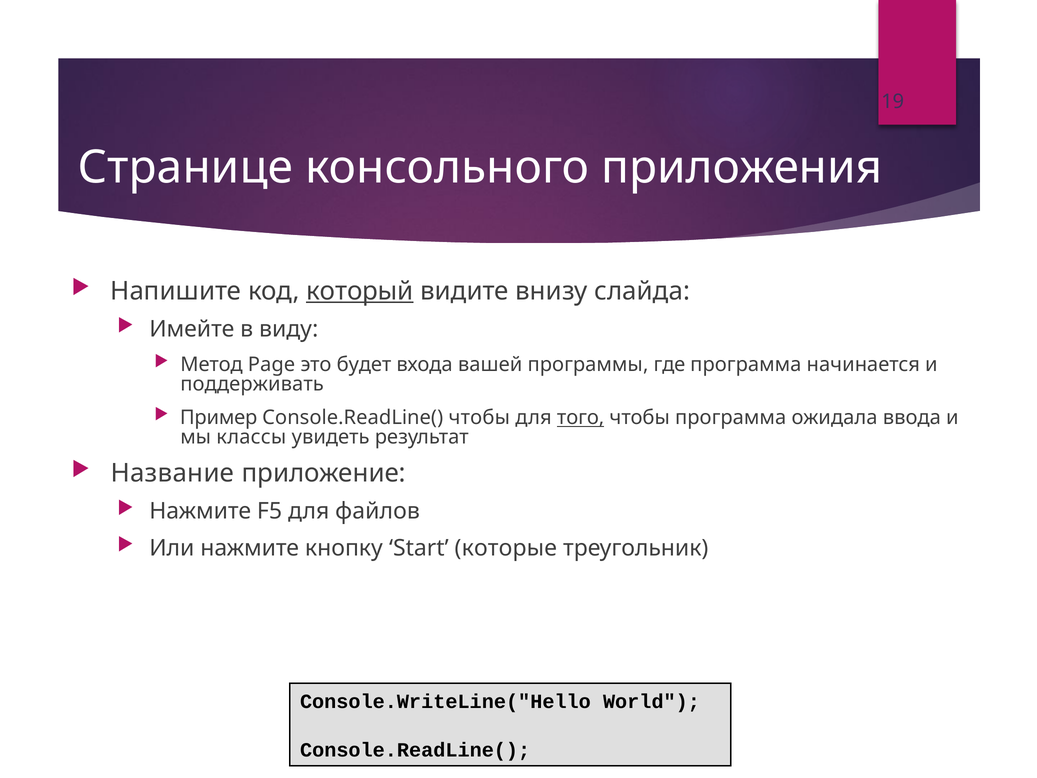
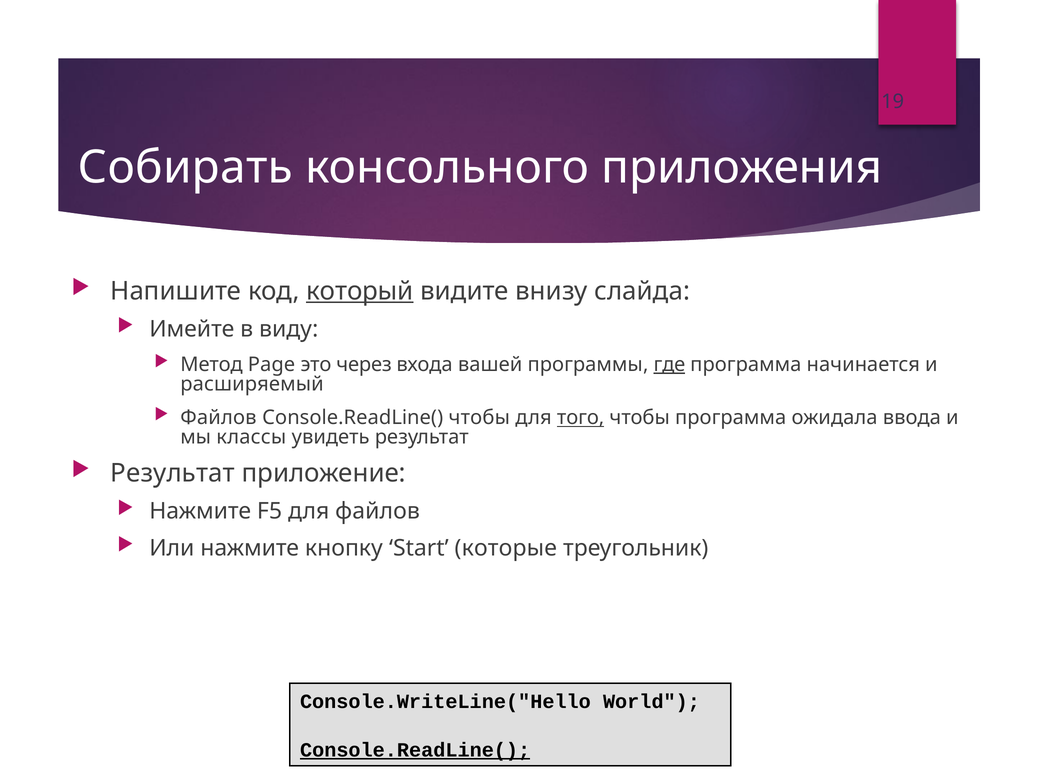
Странице: Странице -> Собирать
будет: будет -> через
где underline: none -> present
поддерживать: поддерживать -> расширяемый
Пример at (219, 418): Пример -> Файлов
Название at (173, 473): Название -> Результат
Console.ReadLine( at (415, 750) underline: none -> present
